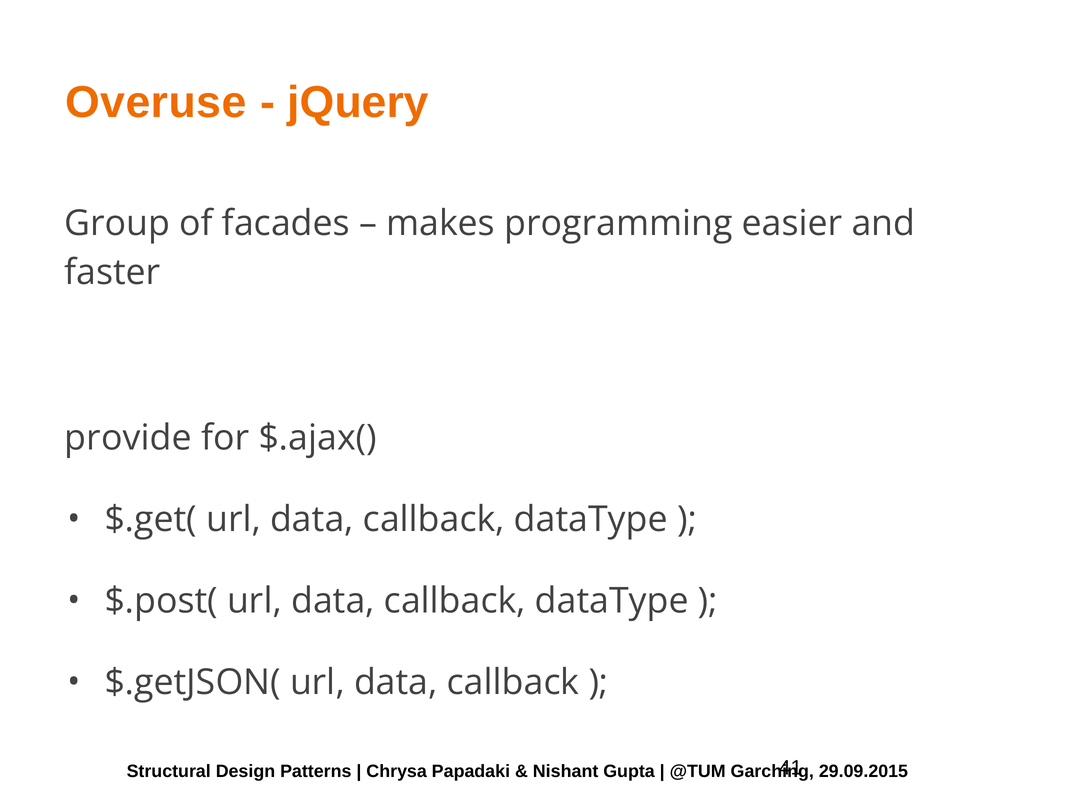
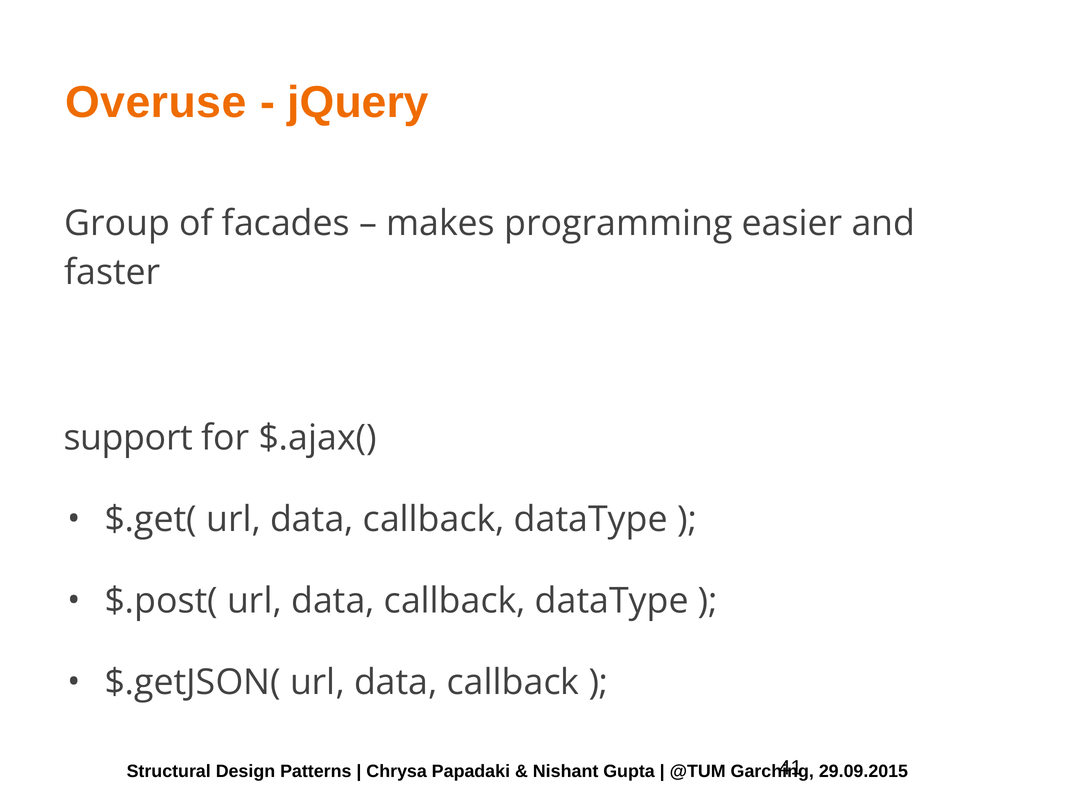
provide: provide -> support
